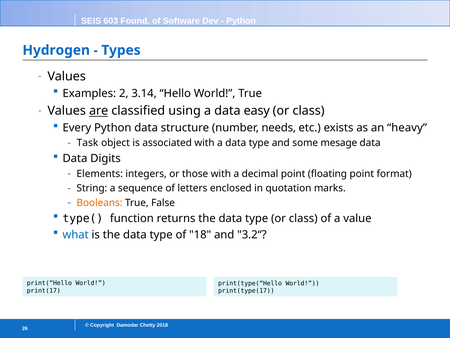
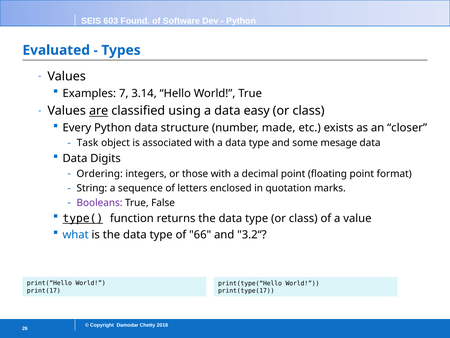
Hydrogen: Hydrogen -> Evaluated
2: 2 -> 7
needs: needs -> made
heavy: heavy -> closer
Elements: Elements -> Ordering
Booleans colour: orange -> purple
type( underline: none -> present
18: 18 -> 66
